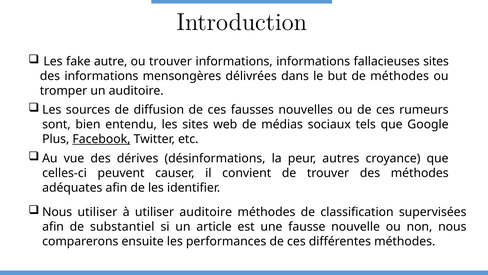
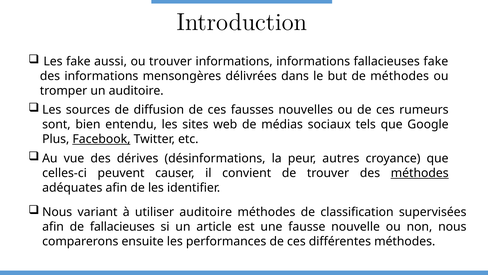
autre: autre -> aussi
fallacieuses sites: sites -> fake
méthodes at (420, 173) underline: none -> present
Nous utiliser: utiliser -> variant
de substantiel: substantiel -> fallacieuses
